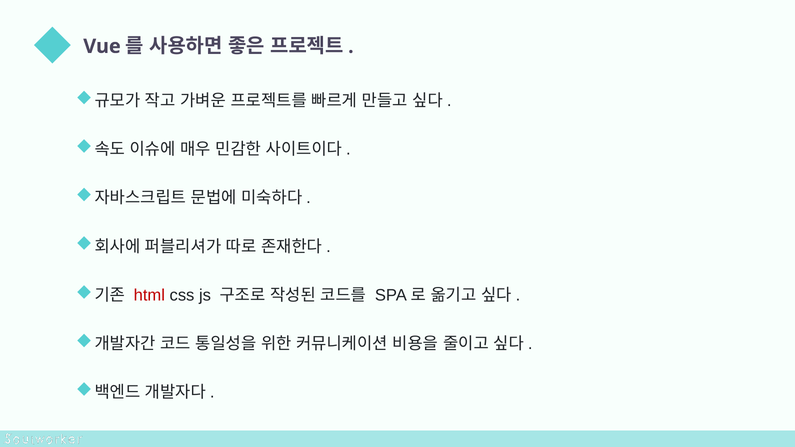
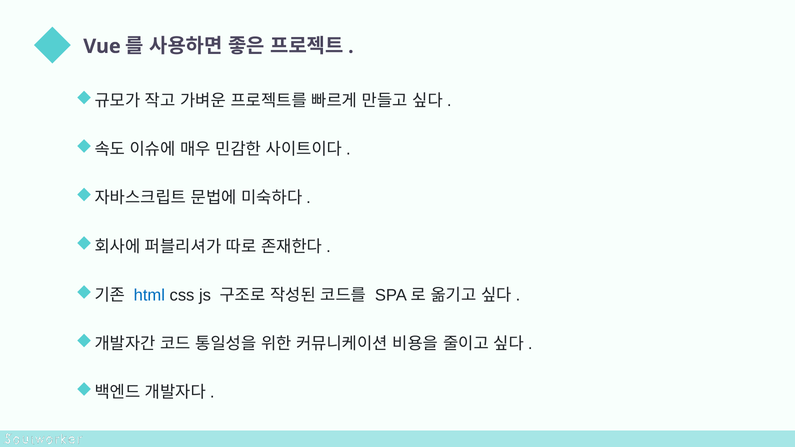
html colour: red -> blue
